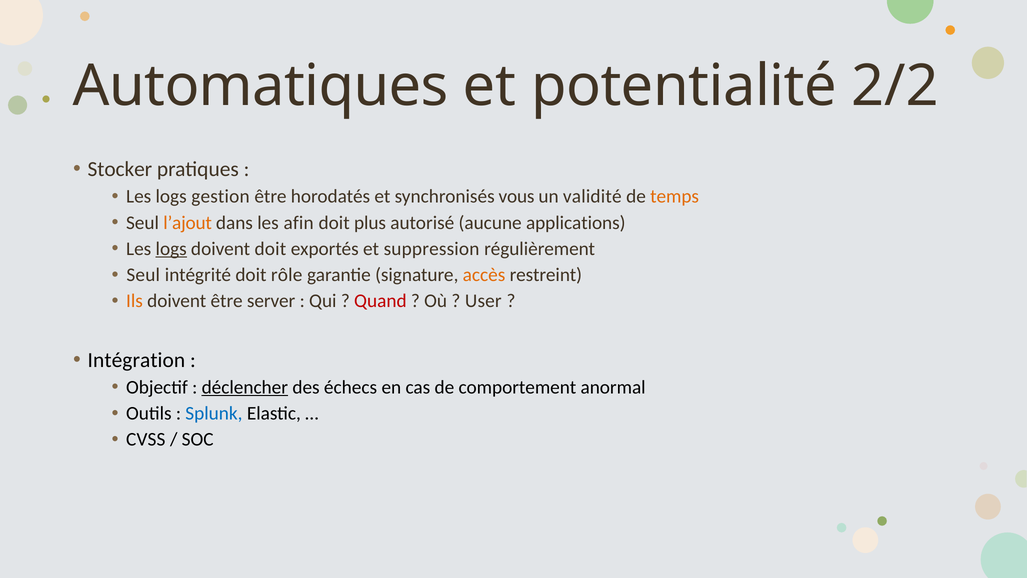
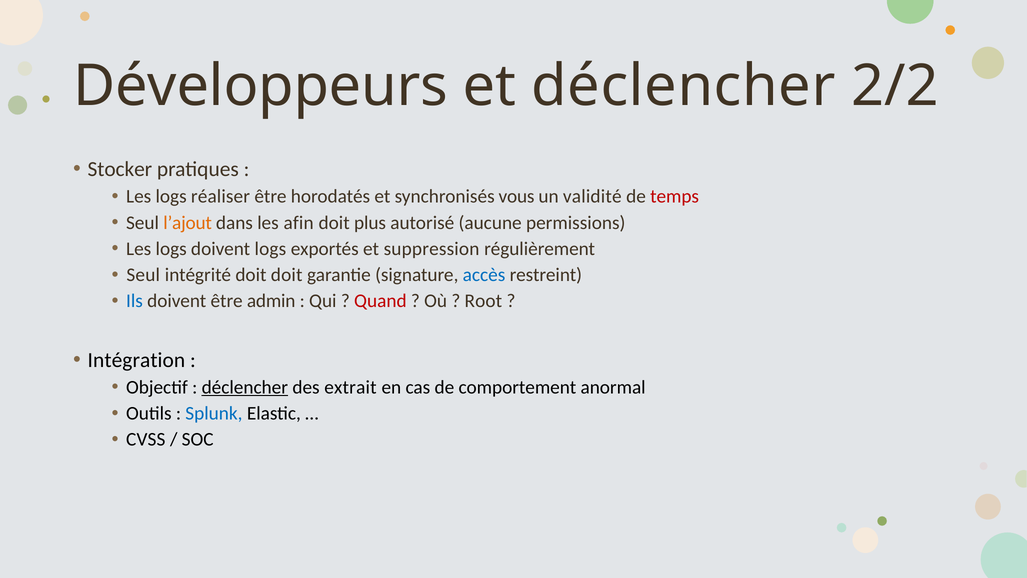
Automatiques: Automatiques -> Développeurs
et potentialité: potentialité -> déclencher
gestion: gestion -> réaliser
temps colour: orange -> red
applications: applications -> permissions
logs at (171, 249) underline: present -> none
doivent doit: doit -> logs
doit rôle: rôle -> doit
accès colour: orange -> blue
Ils colour: orange -> blue
server: server -> admin
User: User -> Root
échecs: échecs -> extrait
